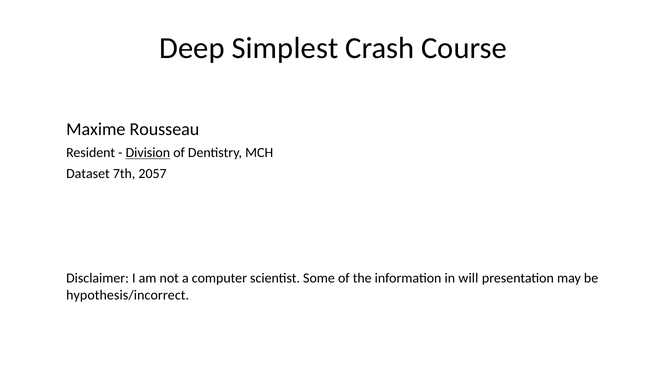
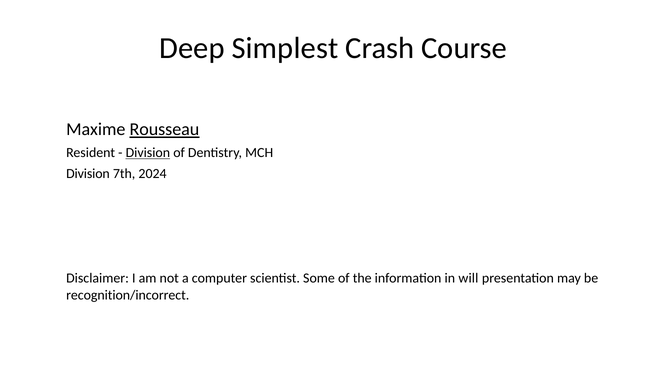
Rousseau underline: none -> present
Dataset at (88, 174): Dataset -> Division
2057: 2057 -> 2024
hypothesis/incorrect: hypothesis/incorrect -> recognition/incorrect
